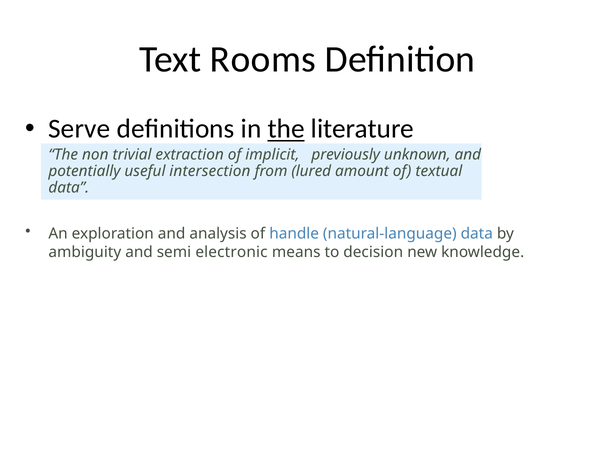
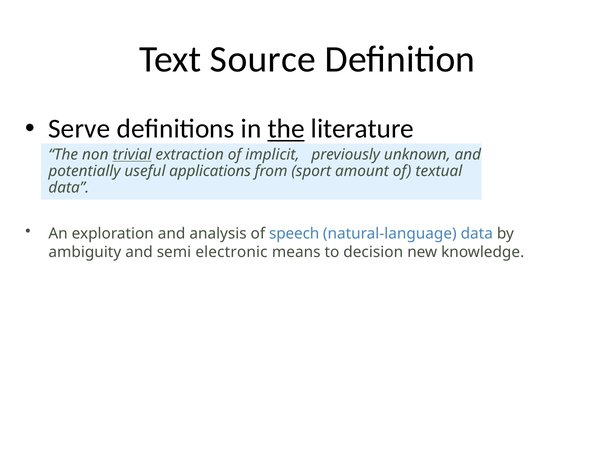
Rooms: Rooms -> Source
trivial underline: none -> present
intersection: intersection -> applications
lured: lured -> sport
handle: handle -> speech
